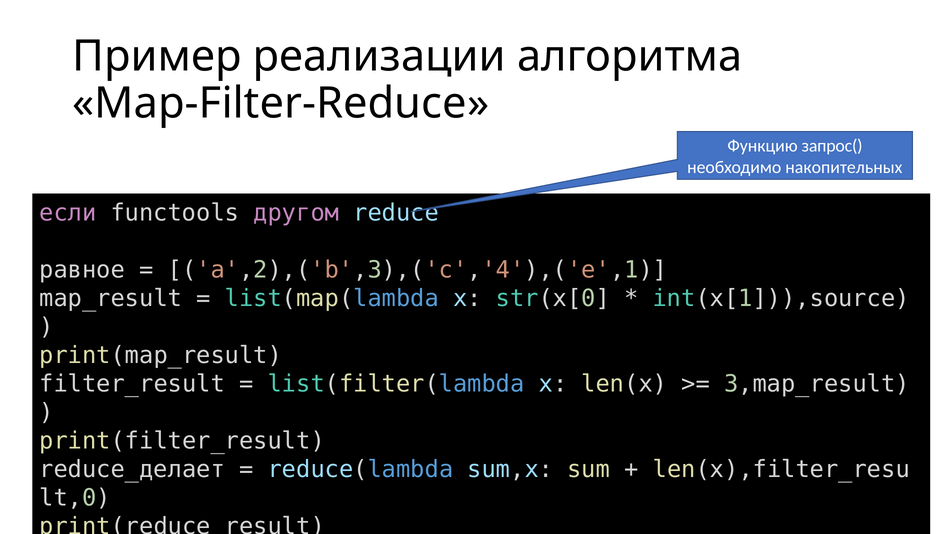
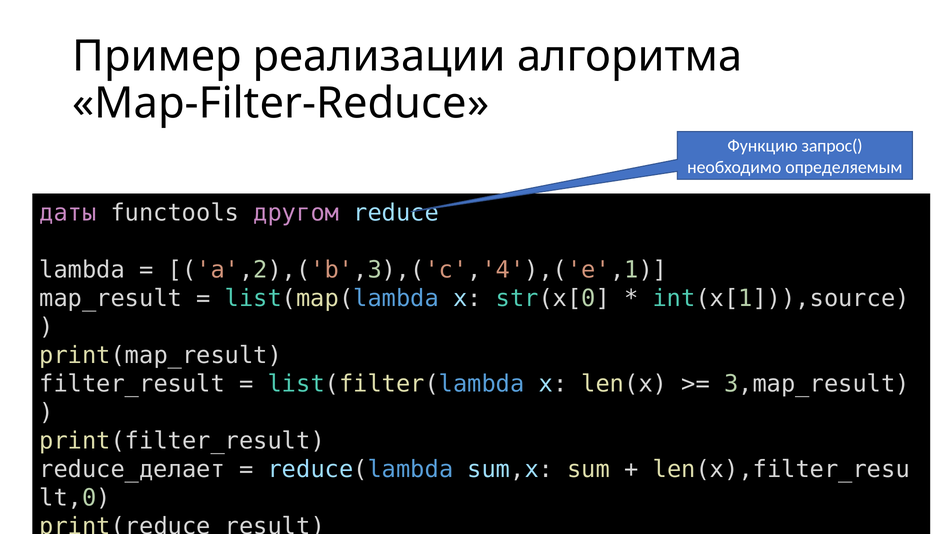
накопительных: накопительных -> определяемым
если: если -> даты
равное: равное -> lambda
